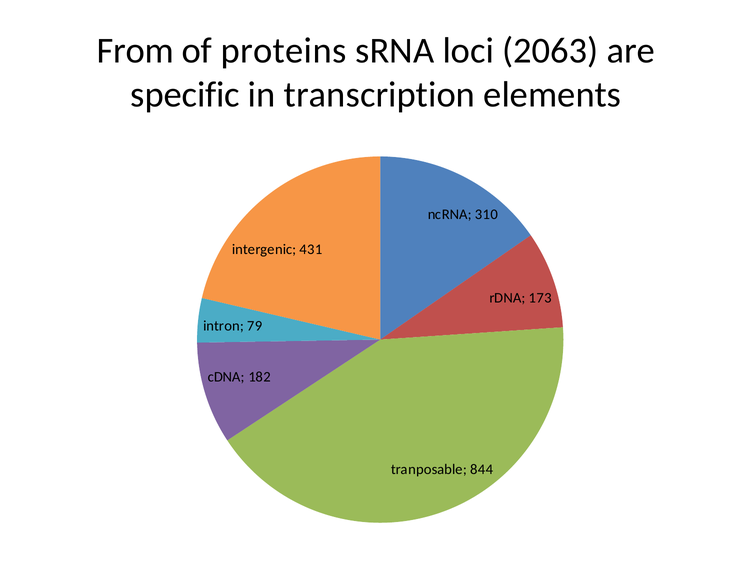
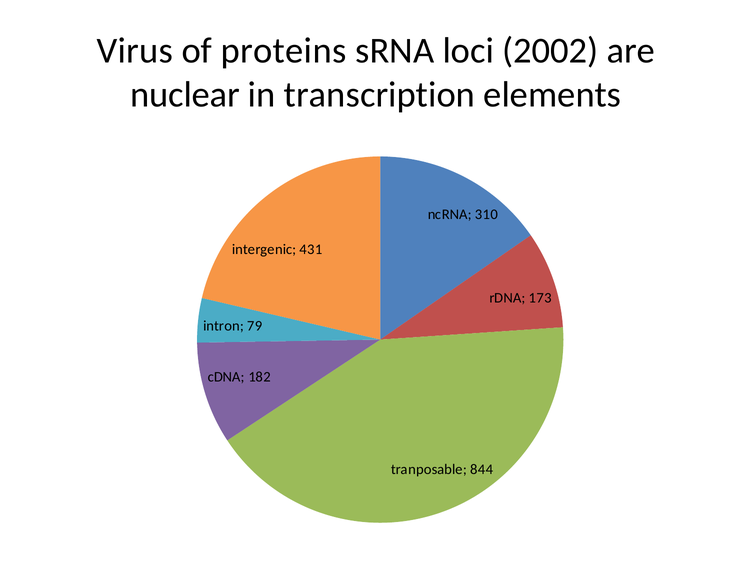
From: From -> Virus
2063: 2063 -> 2002
specific: specific -> nuclear
